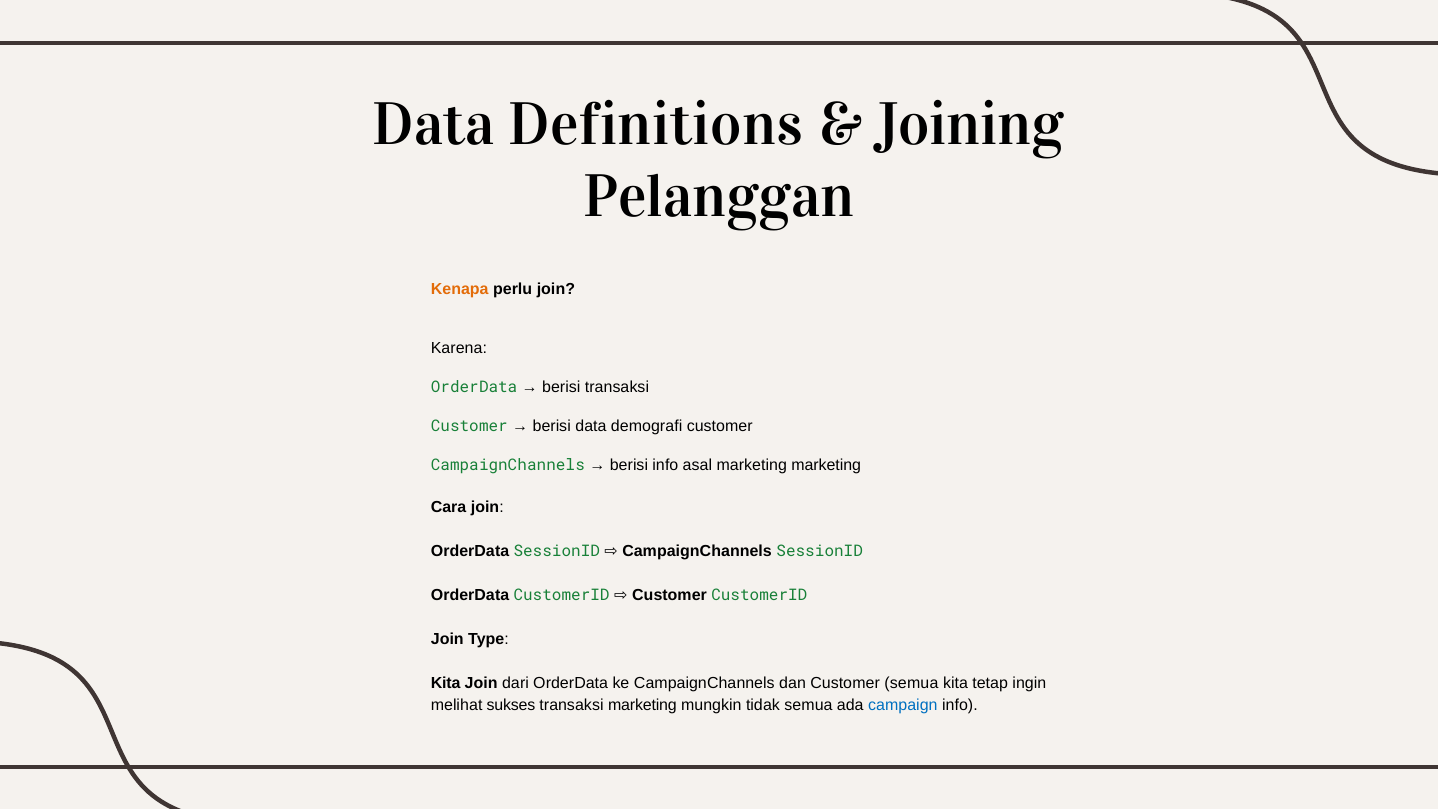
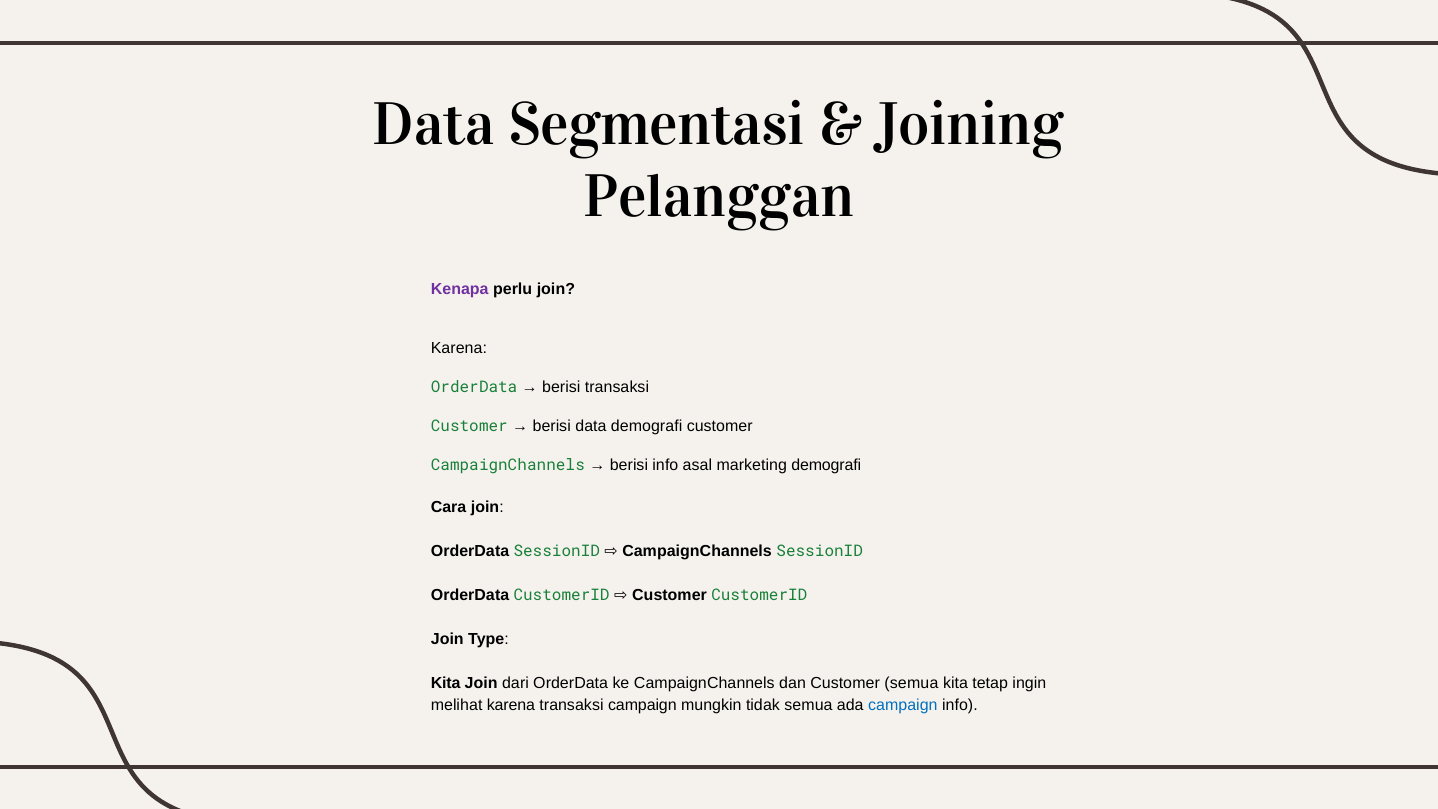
Definitions: Definitions -> Segmentasi
Kenapa colour: orange -> purple
marketing marketing: marketing -> demografi
melihat sukses: sukses -> karena
transaksi marketing: marketing -> campaign
